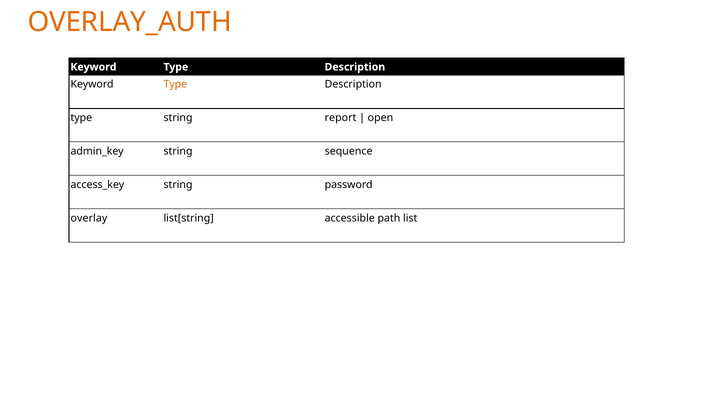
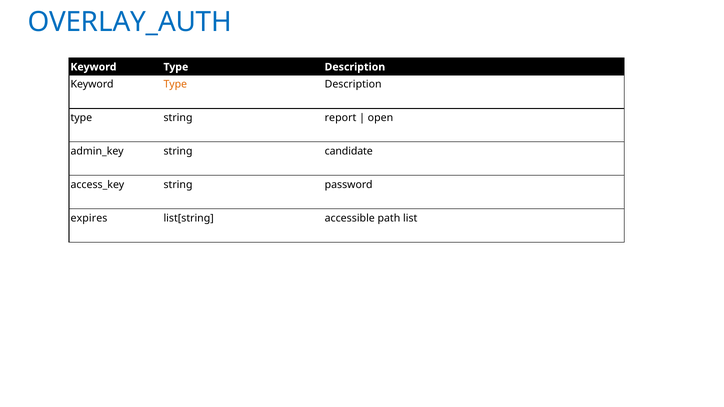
OVERLAY_AUTH colour: orange -> blue
sequence: sequence -> candidate
overlay: overlay -> expires
